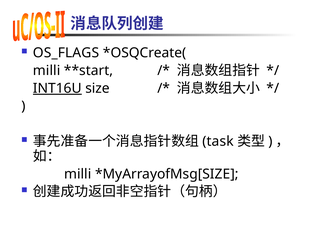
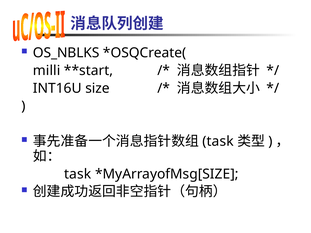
OS_FLAGS: OS_FLAGS -> OS_NBLKS
INT16U underline: present -> none
milli at (78, 174): milli -> task
